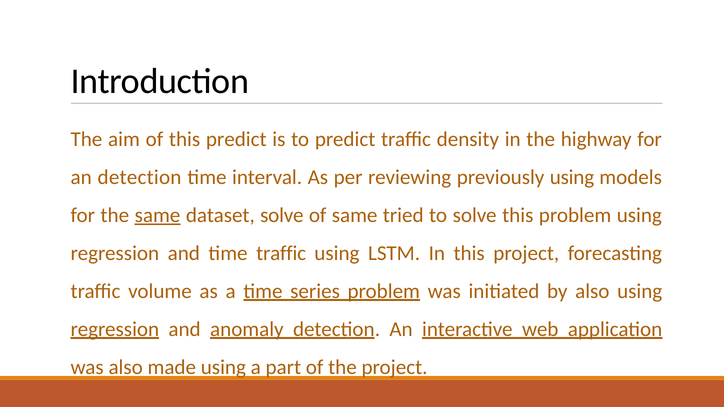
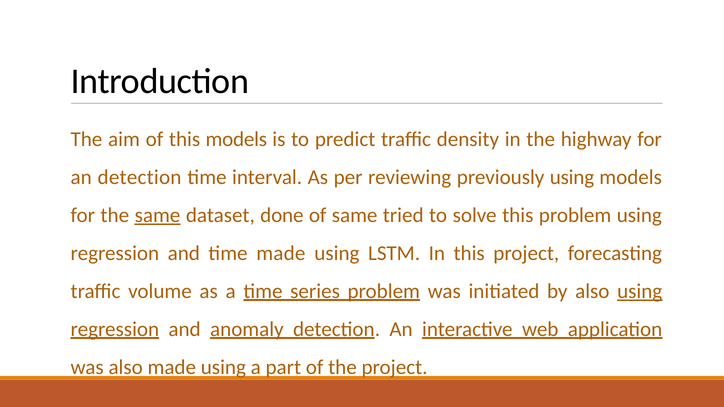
this predict: predict -> models
dataset solve: solve -> done
time traffic: traffic -> made
using at (640, 291) underline: none -> present
